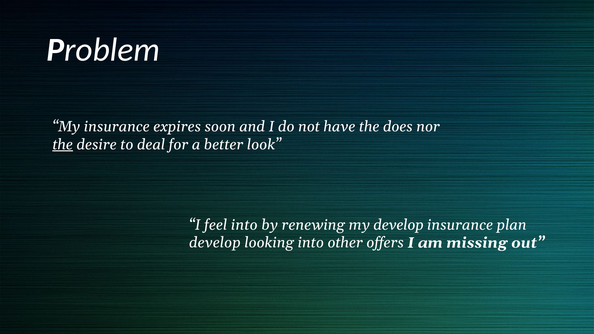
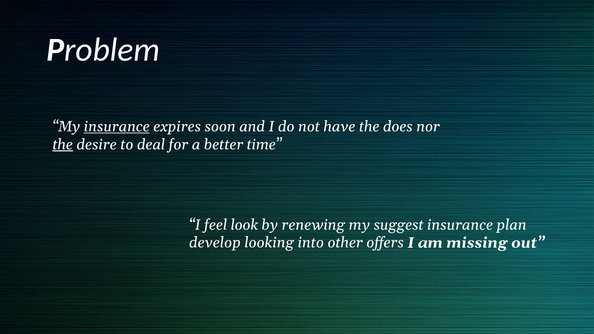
insurance at (117, 127) underline: none -> present
look: look -> time
feel into: into -> look
my develop: develop -> suggest
